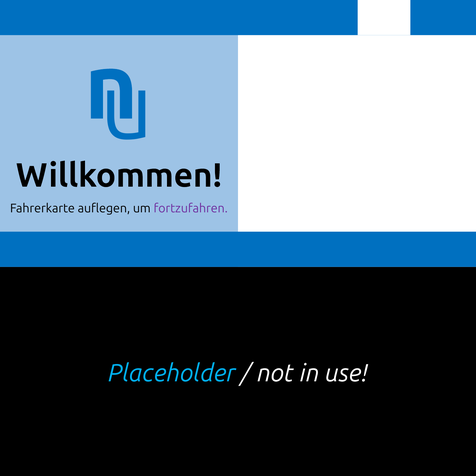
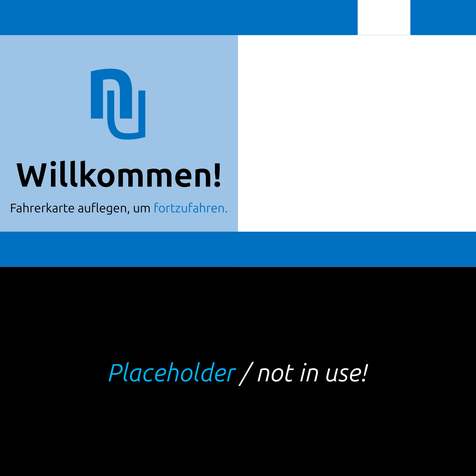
fortzufahren colour: purple -> blue
